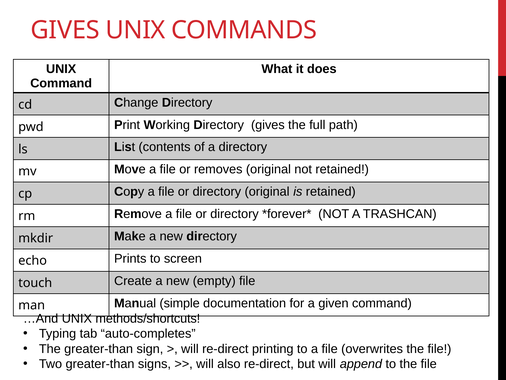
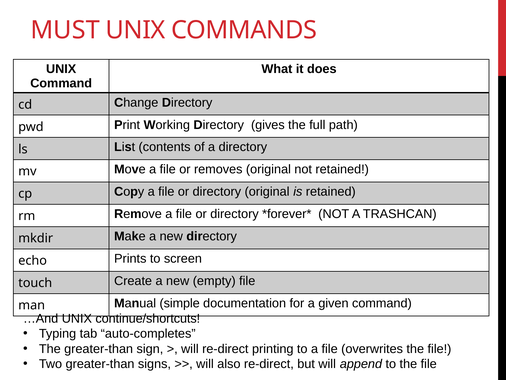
GIVES at (65, 30): GIVES -> MUST
methods/shortcuts: methods/shortcuts -> continue/shortcuts
